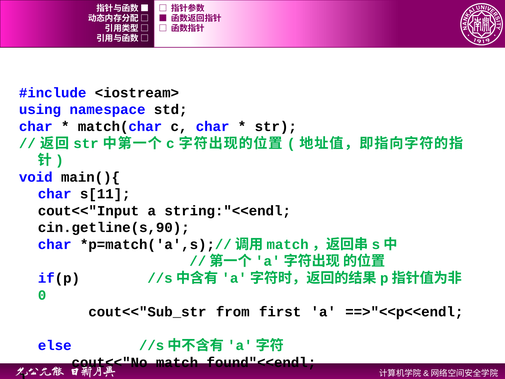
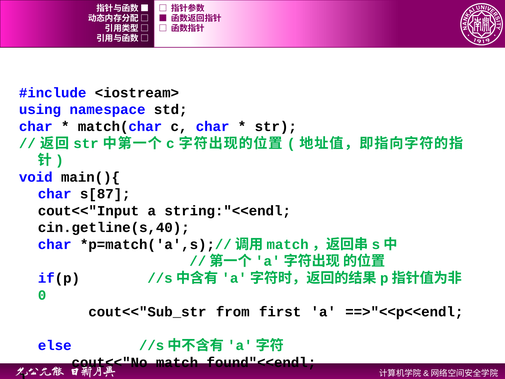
s[11: s[11 -> s[87
cin.getline(s,90: cin.getline(s,90 -> cin.getline(s,40
